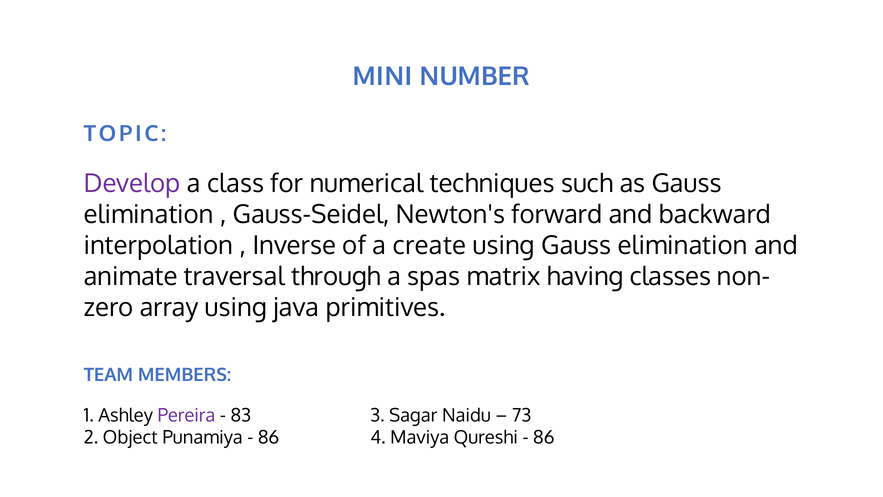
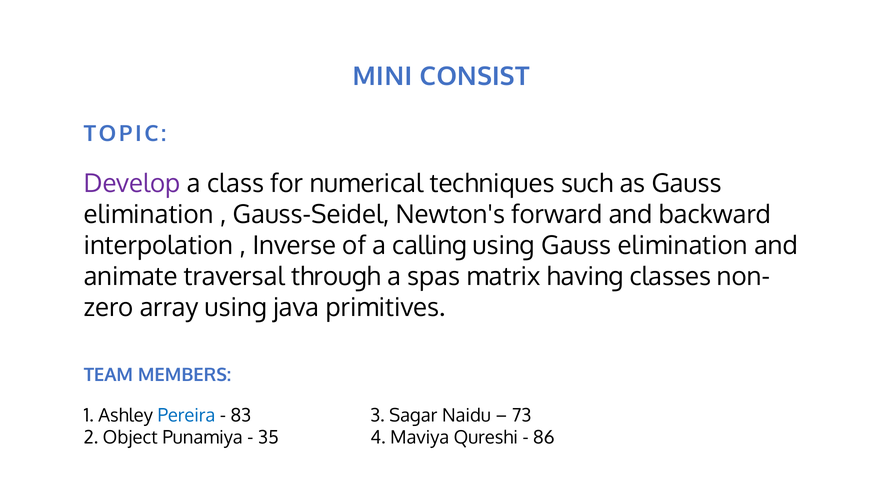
NUMBER: NUMBER -> CONSIST
create: create -> calling
Pereira colour: purple -> blue
86 at (269, 437): 86 -> 35
